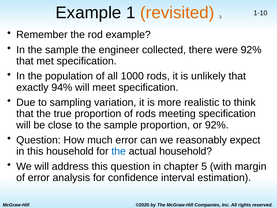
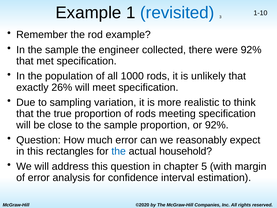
revisited colour: orange -> blue
94%: 94% -> 26%
this household: household -> rectangles
